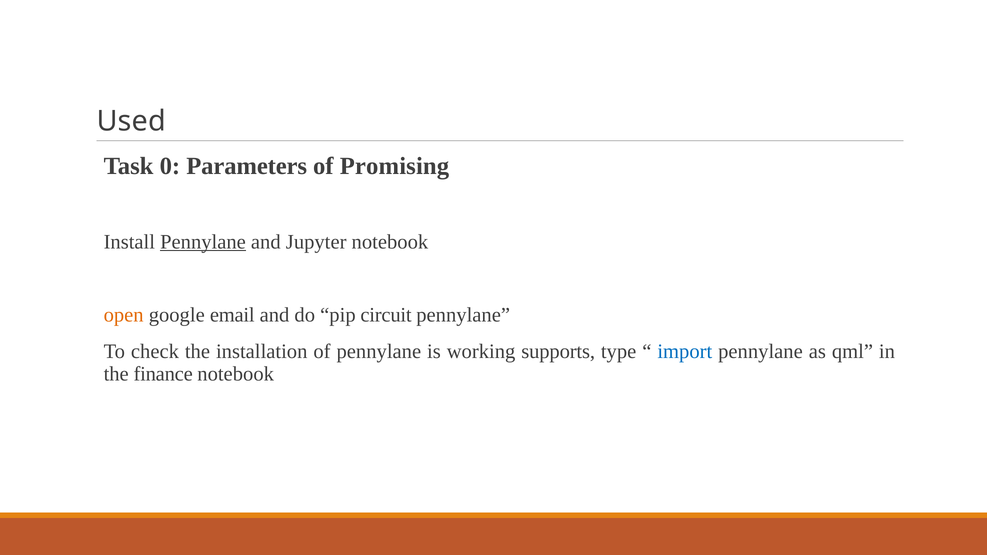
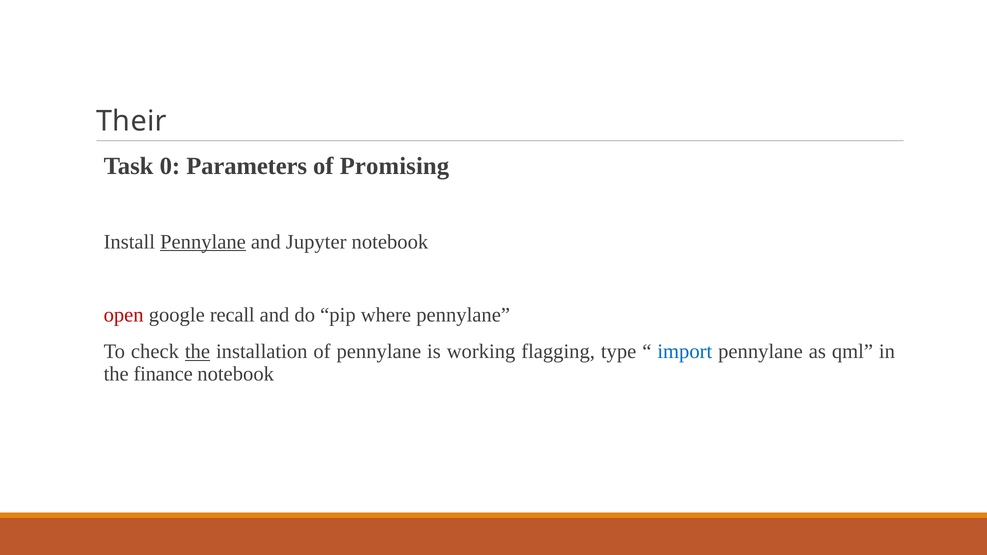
Used: Used -> Their
open colour: orange -> red
email: email -> recall
circuit: circuit -> where
the at (197, 352) underline: none -> present
supports: supports -> flagging
